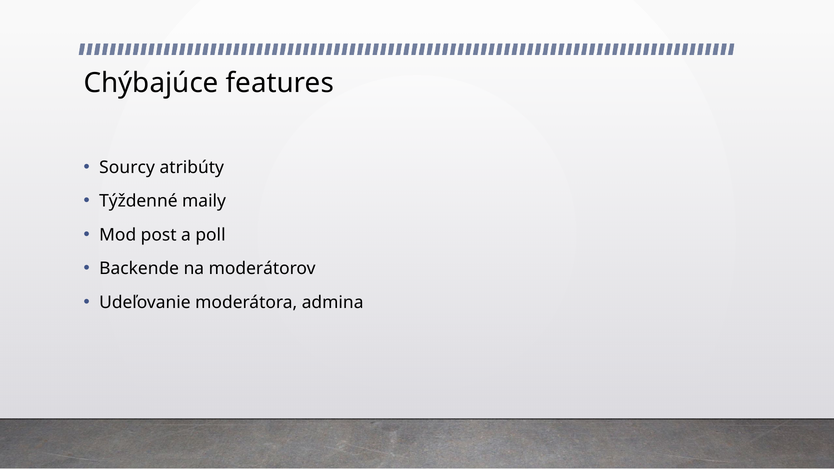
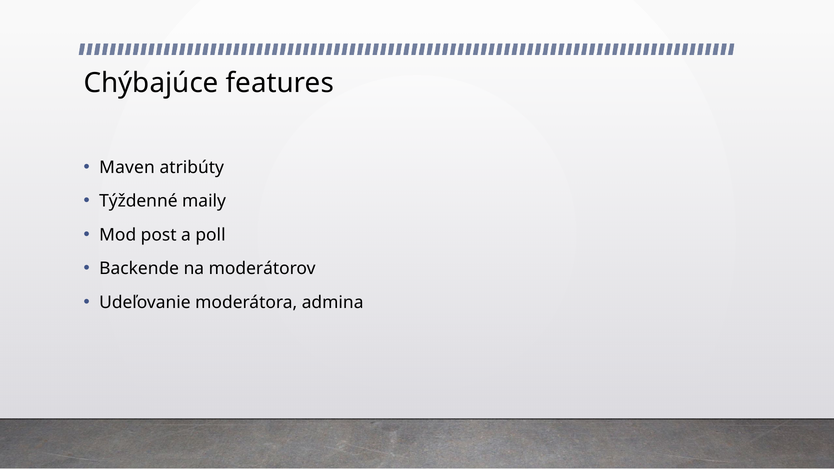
Sourcy: Sourcy -> Maven
